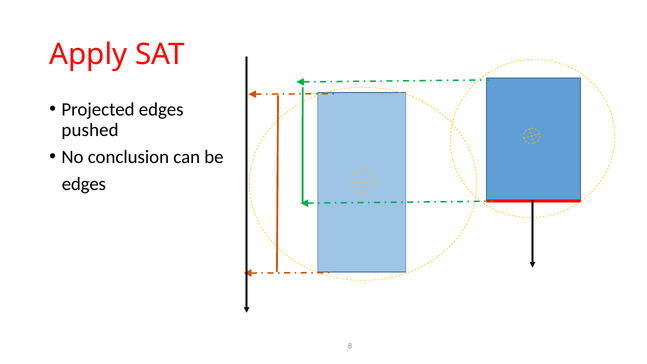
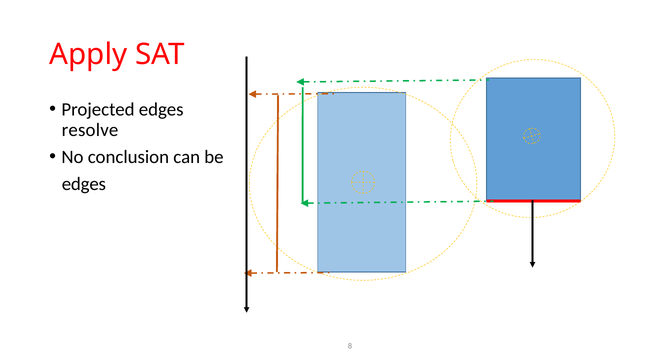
pushed: pushed -> resolve
